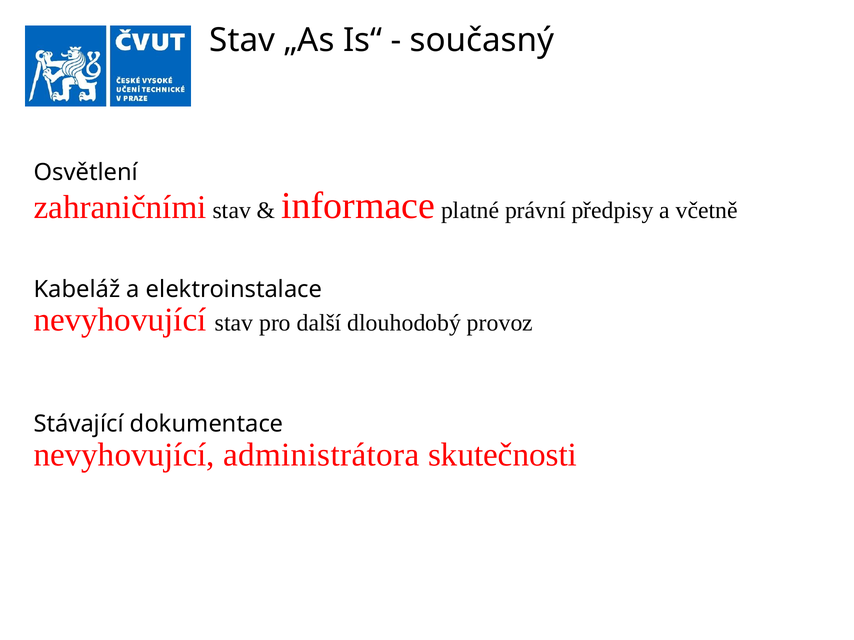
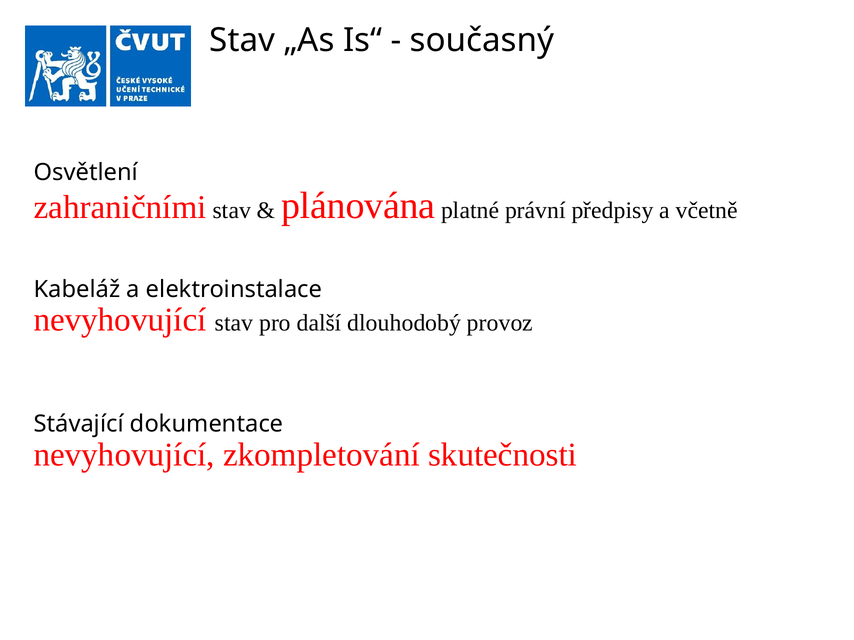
informace: informace -> plánována
administrátora: administrátora -> zkompletování
